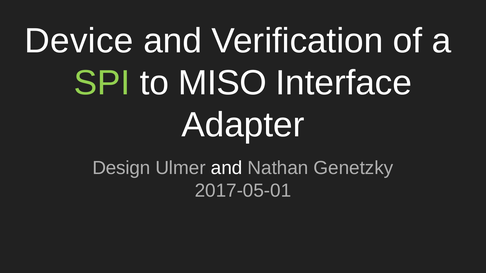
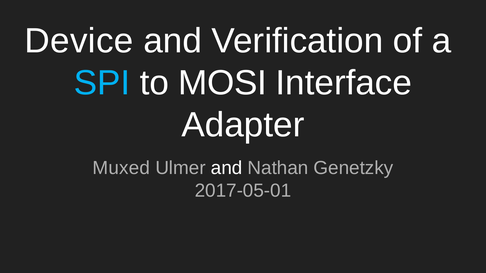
SPI colour: light green -> light blue
MISO: MISO -> MOSI
Design: Design -> Muxed
